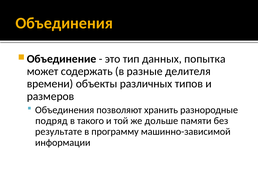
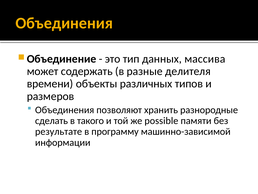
попытка: попытка -> массива
подряд: подряд -> сделать
дольше: дольше -> possible
